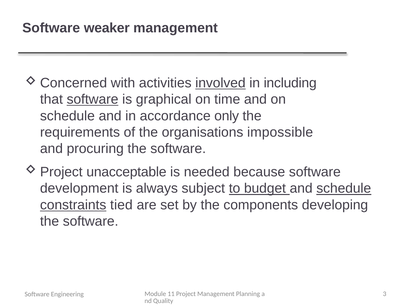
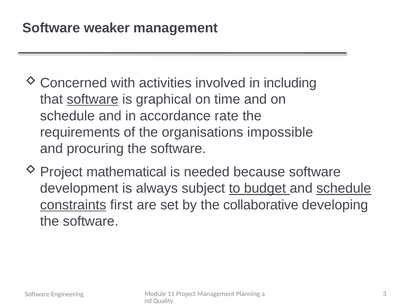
involved underline: present -> none
only: only -> rate
unacceptable: unacceptable -> mathematical
tied: tied -> first
components: components -> collaborative
